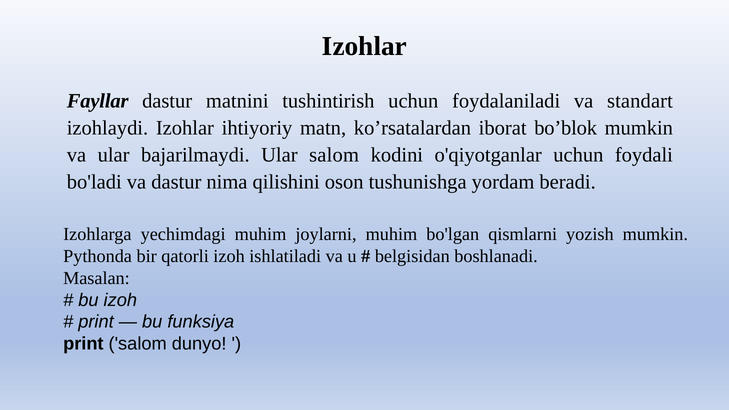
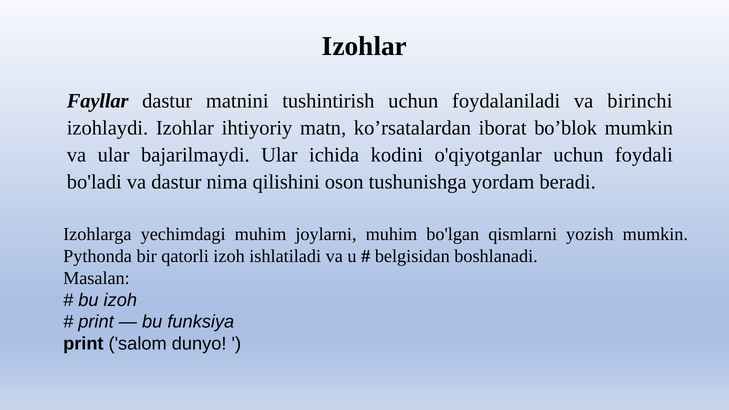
standart: standart -> birinchi
Ular salom: salom -> ichida
